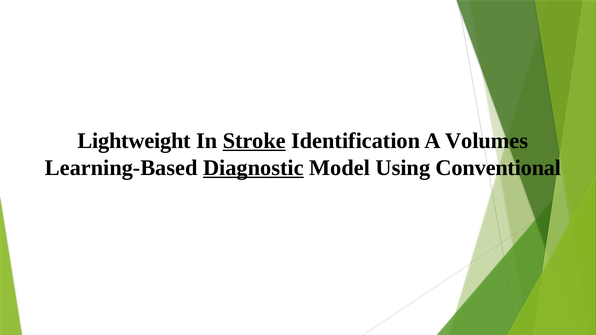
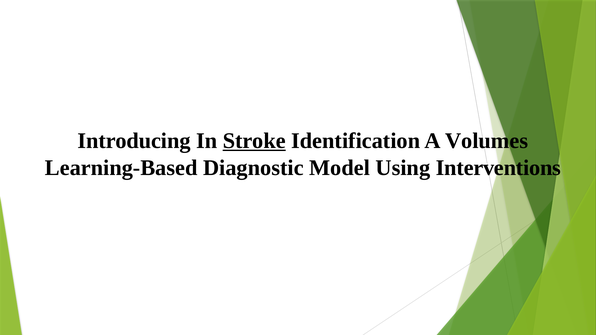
Lightweight: Lightweight -> Introducing
Diagnostic underline: present -> none
Conventional: Conventional -> Interventions
